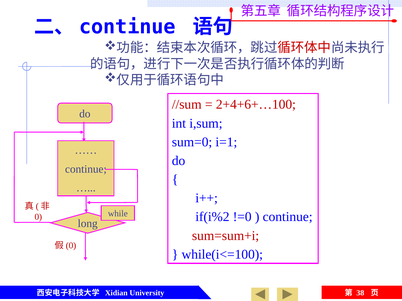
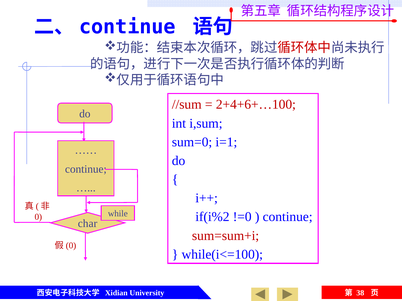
long: long -> char
